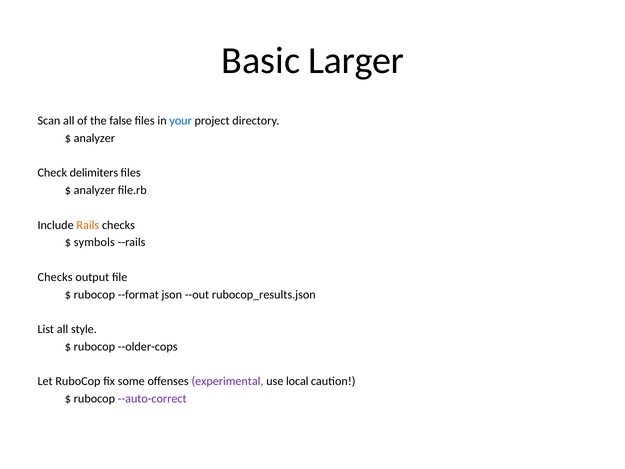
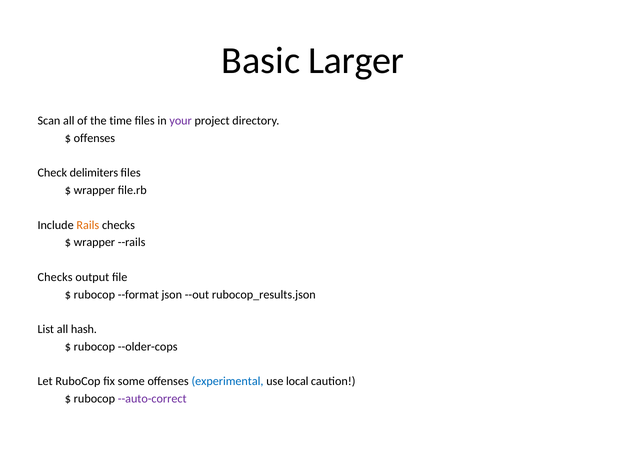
false: false -> time
your colour: blue -> purple
analyzer at (94, 138): analyzer -> offenses
analyzer at (94, 190): analyzer -> wrapper
symbols at (94, 242): symbols -> wrapper
style: style -> hash
experimental colour: purple -> blue
